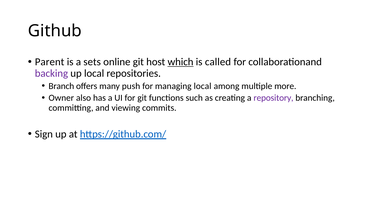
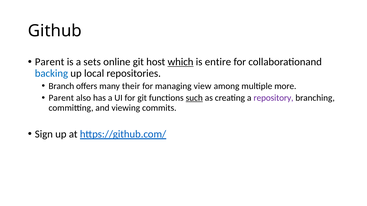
called: called -> entire
backing colour: purple -> blue
push: push -> their
managing local: local -> view
Owner at (61, 98): Owner -> Parent
such underline: none -> present
